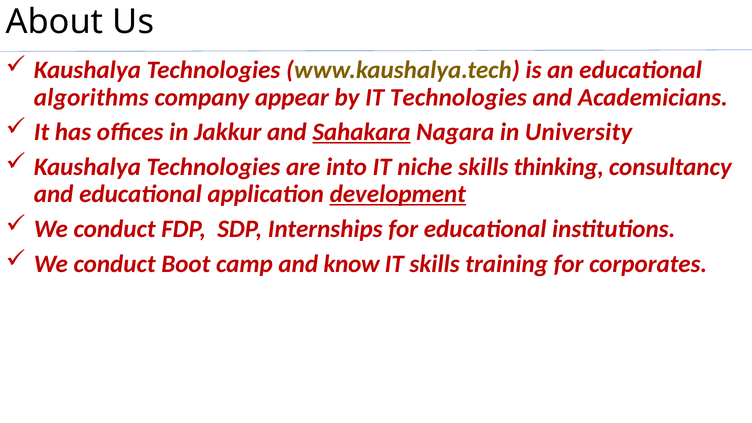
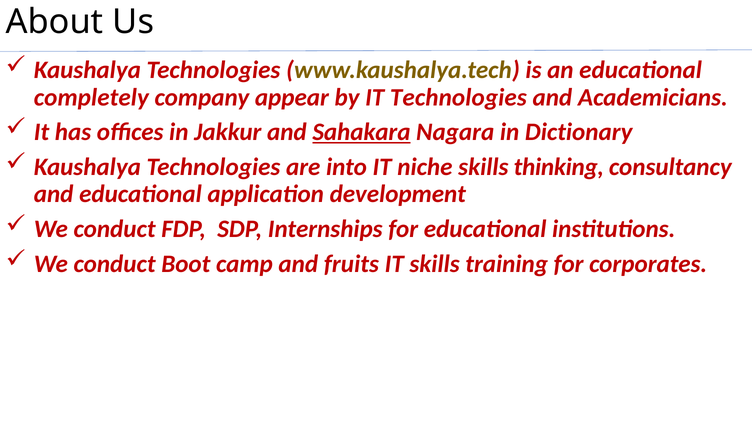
algorithms: algorithms -> completely
University: University -> Dictionary
development underline: present -> none
know: know -> fruits
